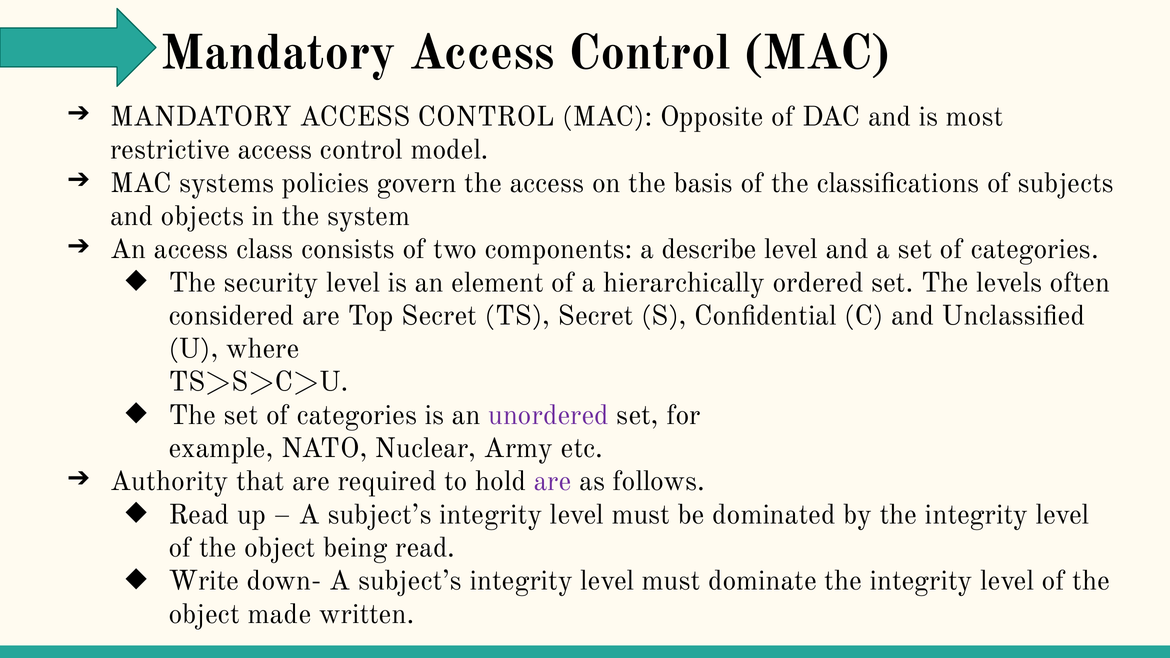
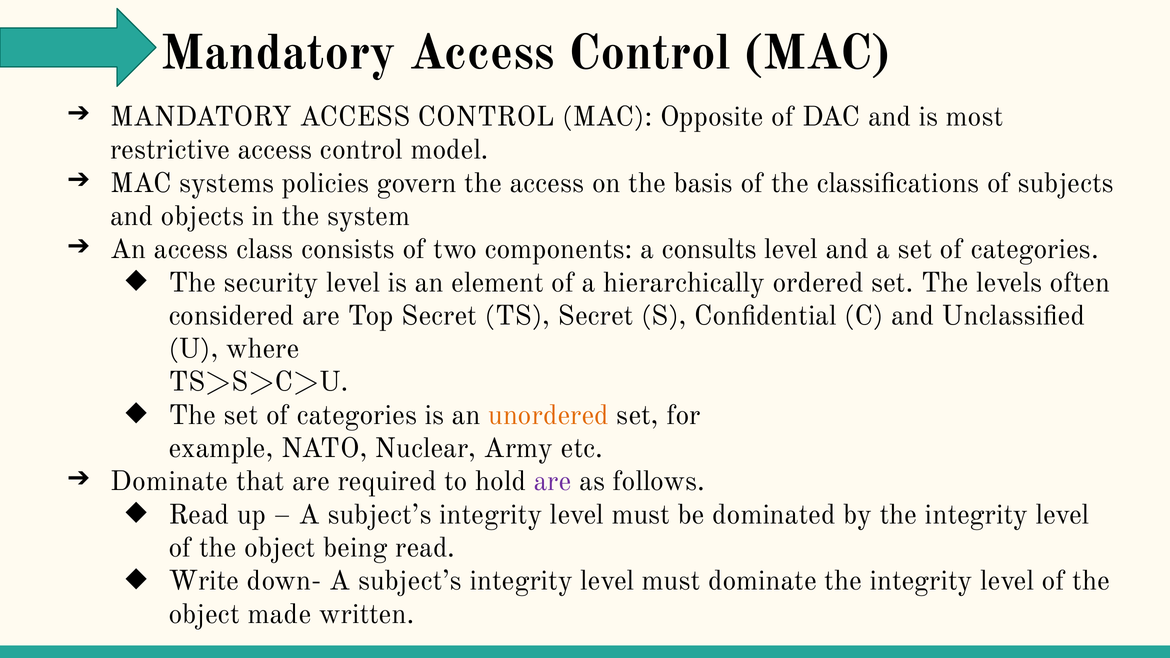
describe: describe -> consults
unordered colour: purple -> orange
Authority at (169, 481): Authority -> Dominate
